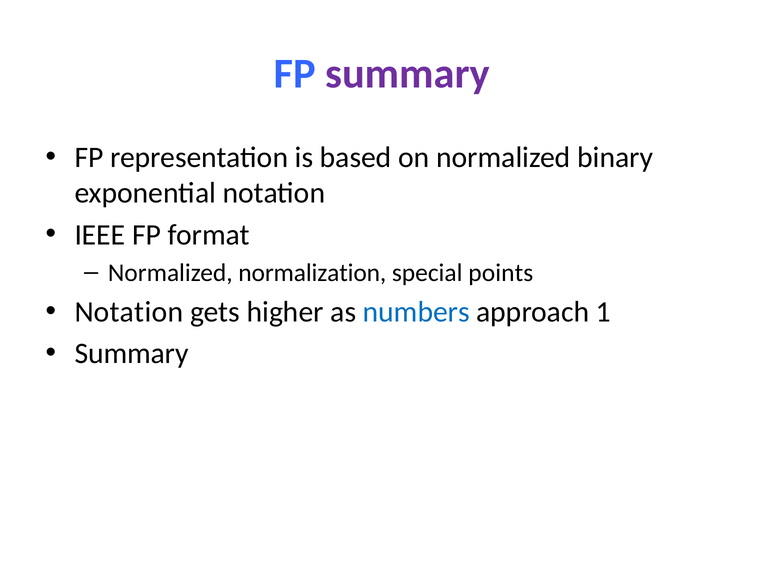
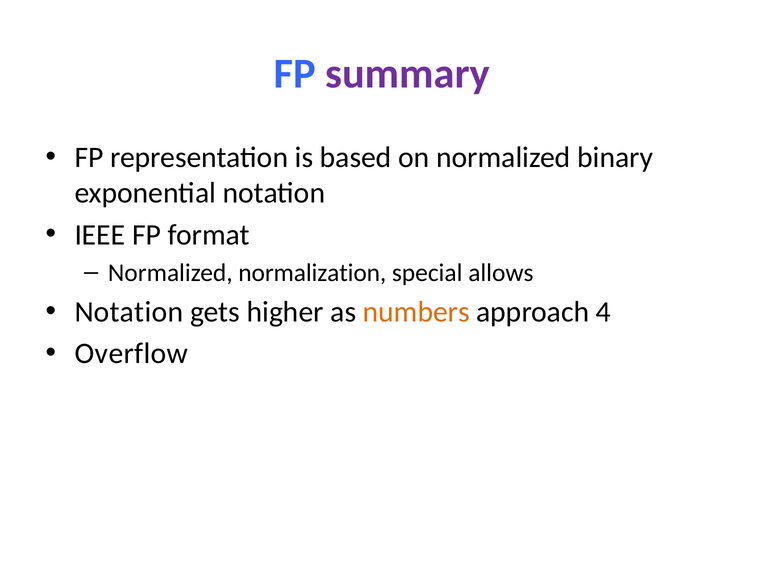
points: points -> allows
numbers colour: blue -> orange
1: 1 -> 4
Summary at (132, 354): Summary -> Overflow
